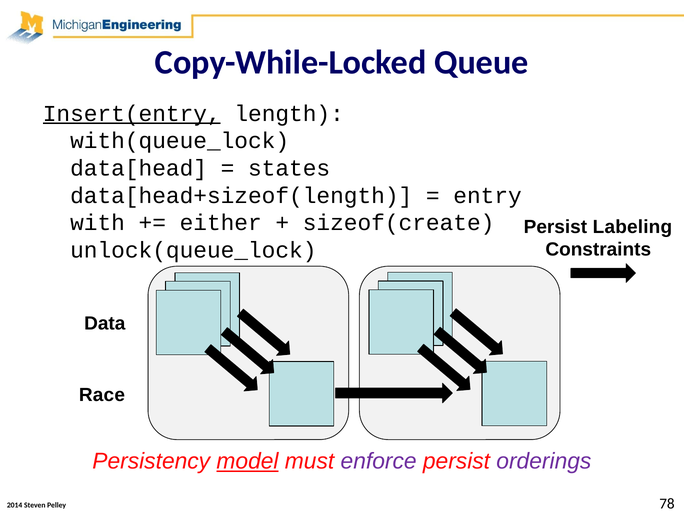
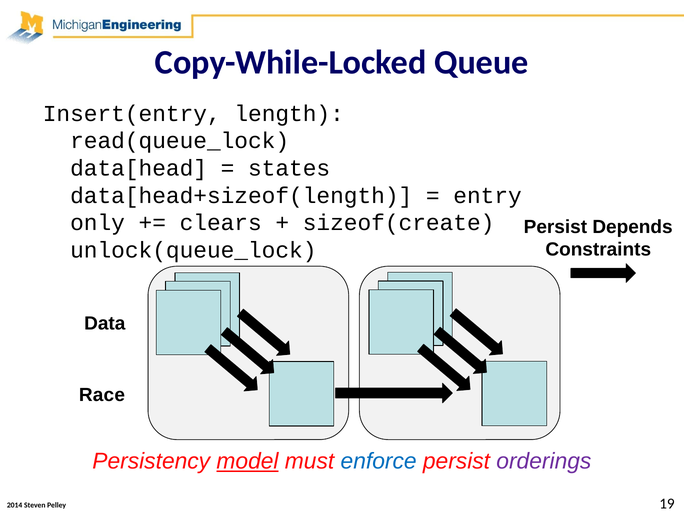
Insert(entry underline: present -> none
with(queue_lock: with(queue_lock -> read(queue_lock
with: with -> only
either: either -> clears
Labeling: Labeling -> Depends
enforce colour: purple -> blue
78: 78 -> 19
